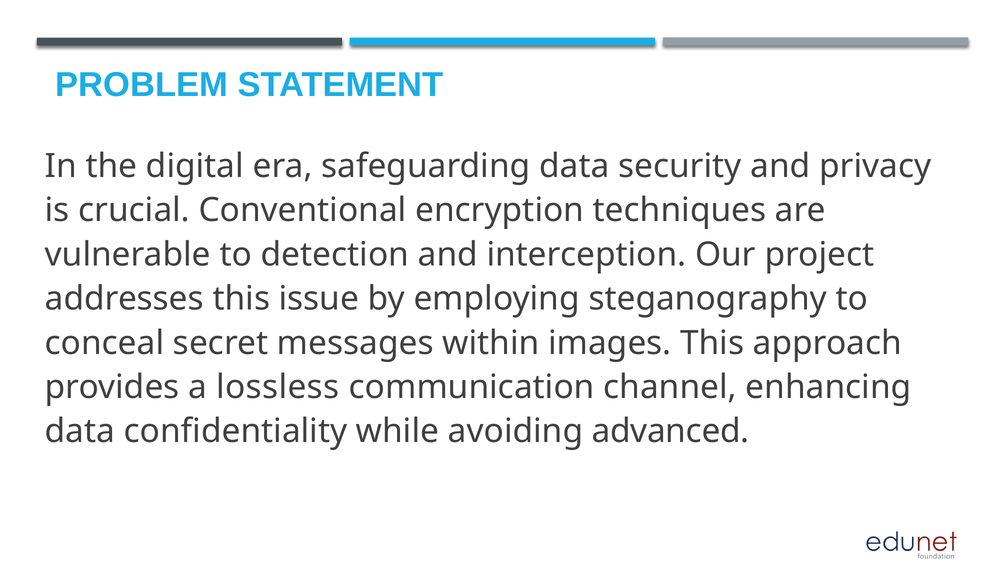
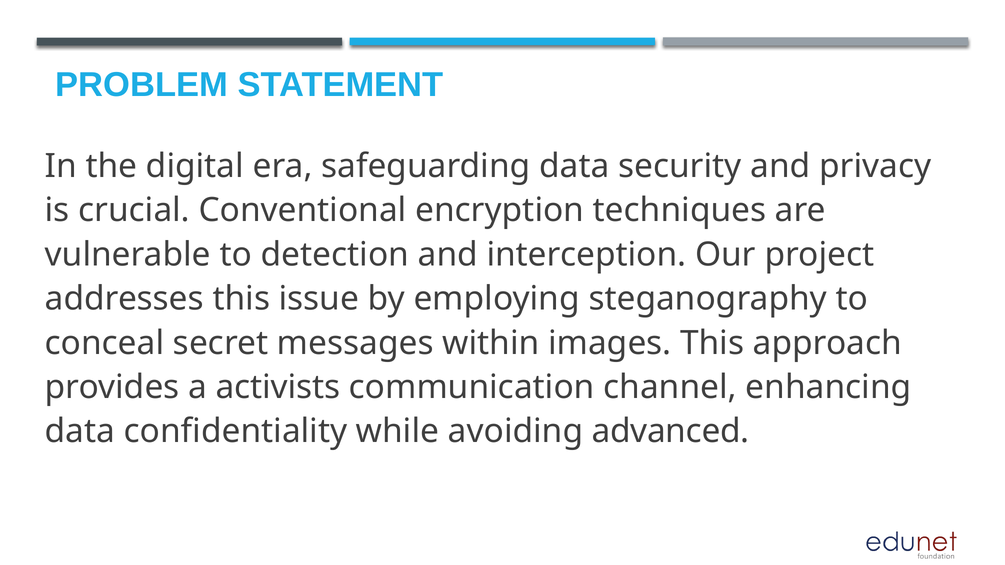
lossless: lossless -> activists
